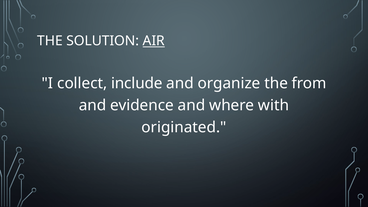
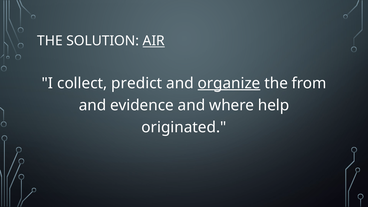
include: include -> predict
organize underline: none -> present
with: with -> help
